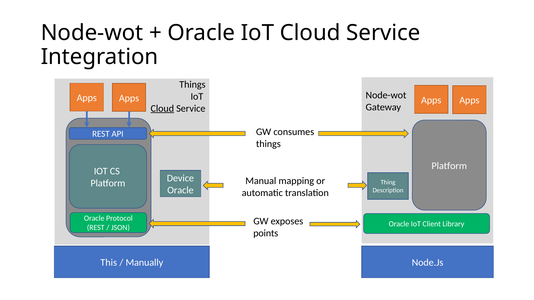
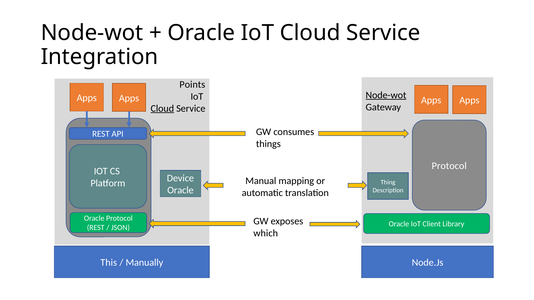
Things at (192, 85): Things -> Points
Node-wot at (386, 95) underline: none -> present
Platform at (449, 166): Platform -> Protocol
points: points -> which
